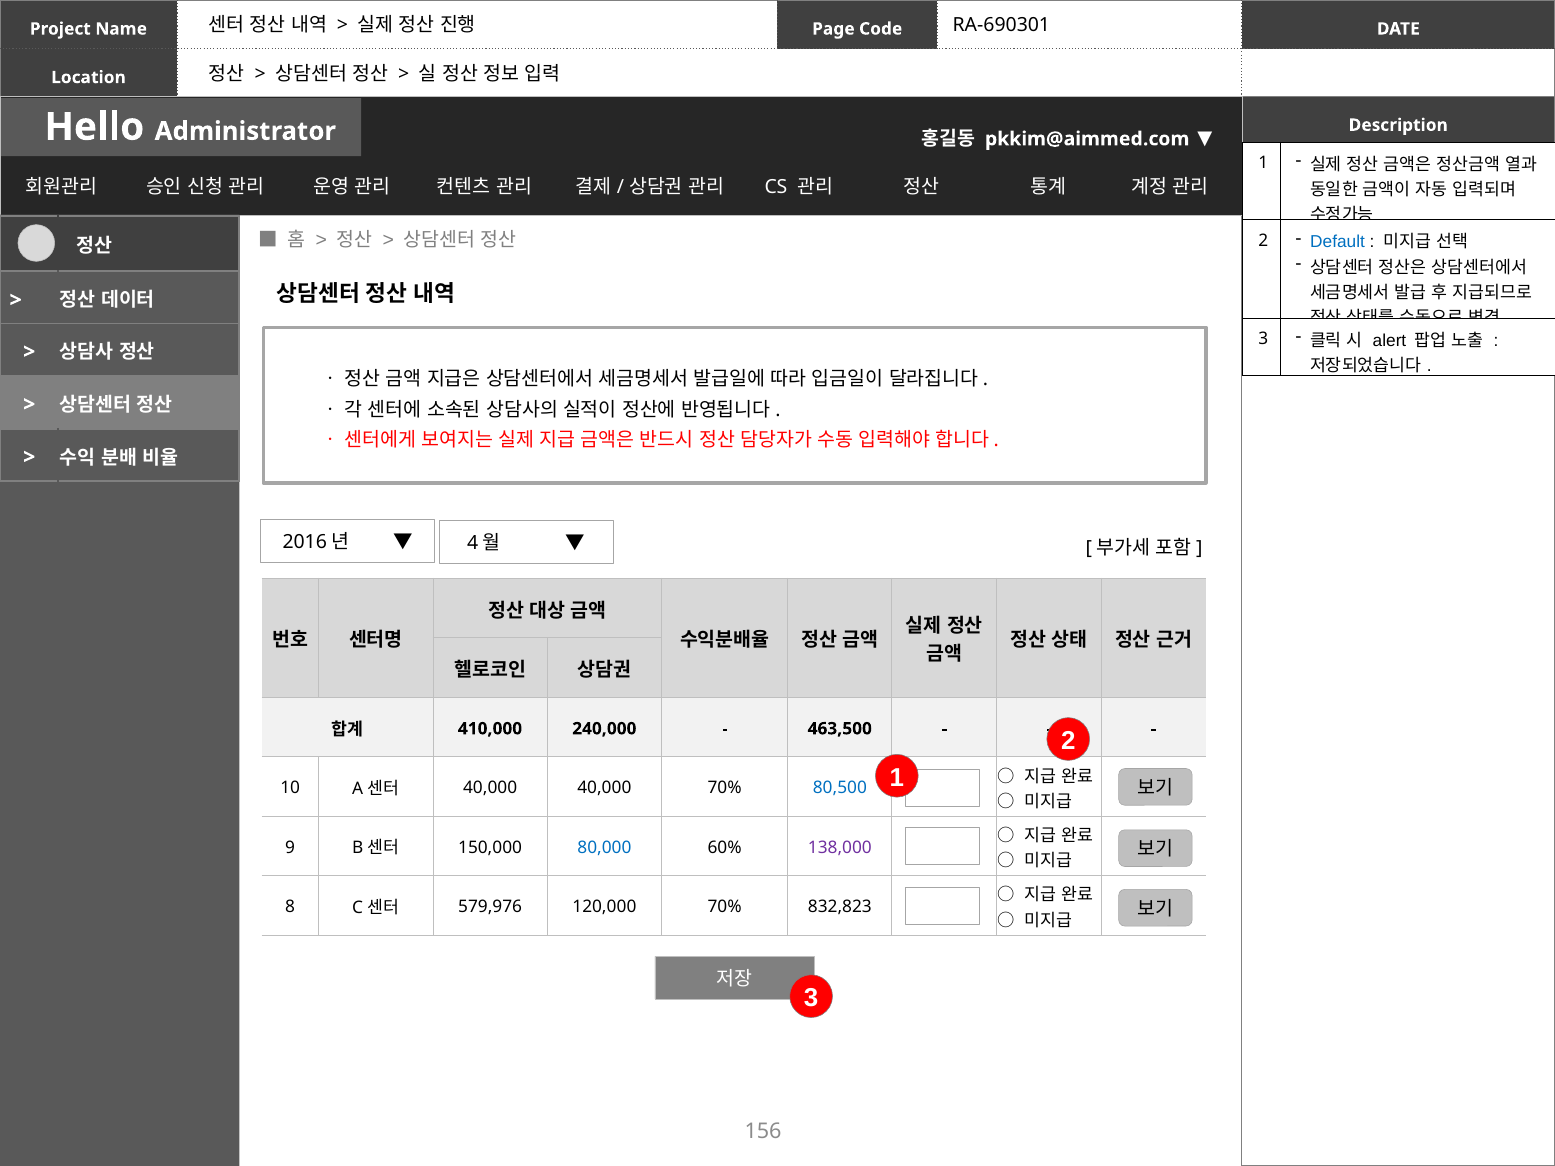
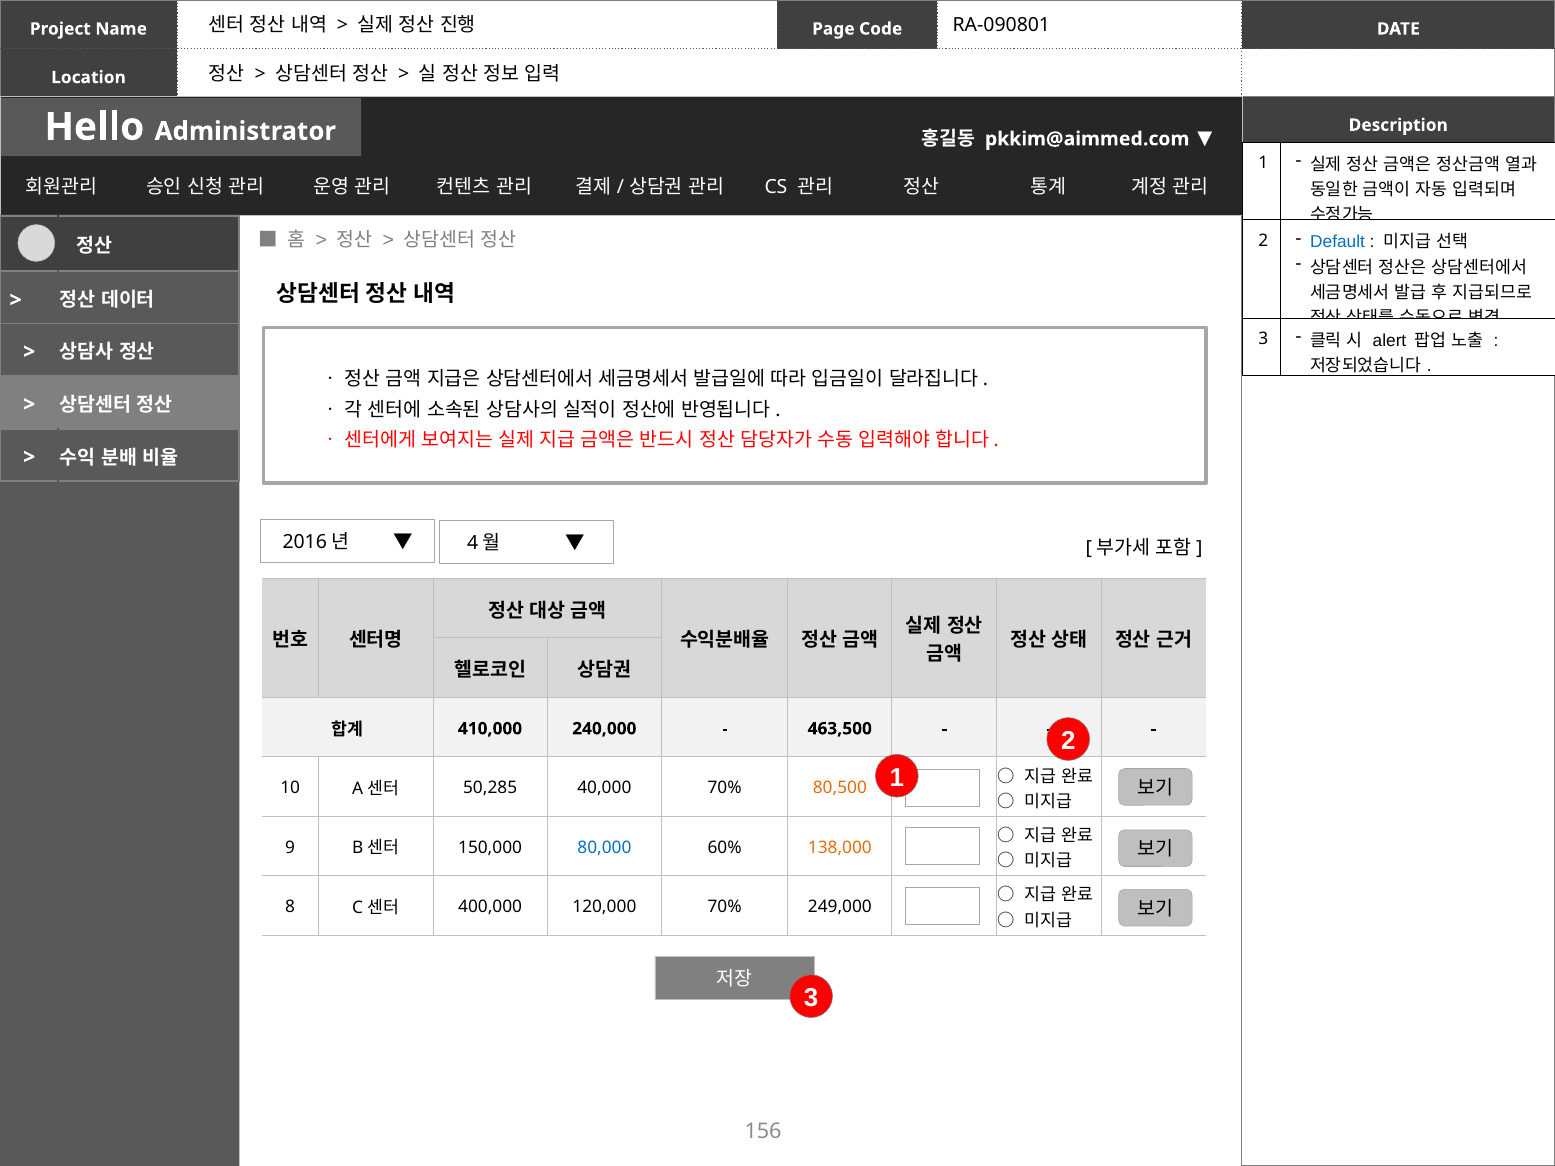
RA-690301: RA-690301 -> RA-090801
40,000 at (490, 788): 40,000 -> 50,285
80,500 colour: blue -> orange
138,000 colour: purple -> orange
579,976: 579,976 -> 400,000
832,823: 832,823 -> 249,000
